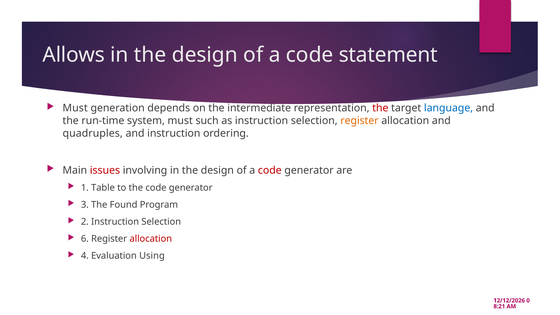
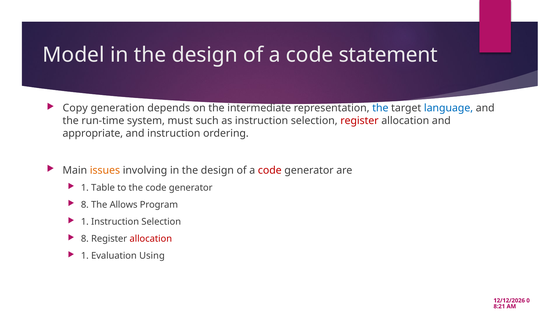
Allows: Allows -> Model
Must at (75, 108): Must -> Copy
the at (380, 108) colour: red -> blue
register at (360, 121) colour: orange -> red
quadruples: quadruples -> appropriate
issues colour: red -> orange
3 at (85, 205): 3 -> 8
Found: Found -> Allows
2 at (85, 222): 2 -> 1
6 at (85, 239): 6 -> 8
4 at (85, 256): 4 -> 1
